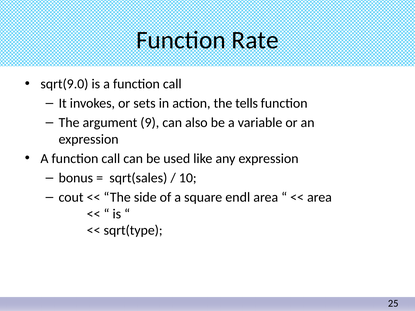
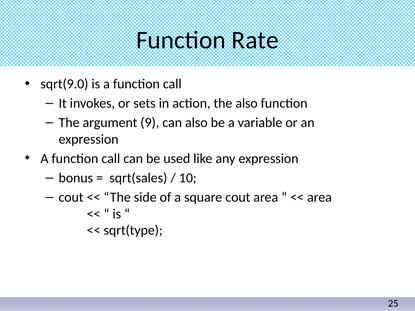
the tells: tells -> also
square endl: endl -> cout
